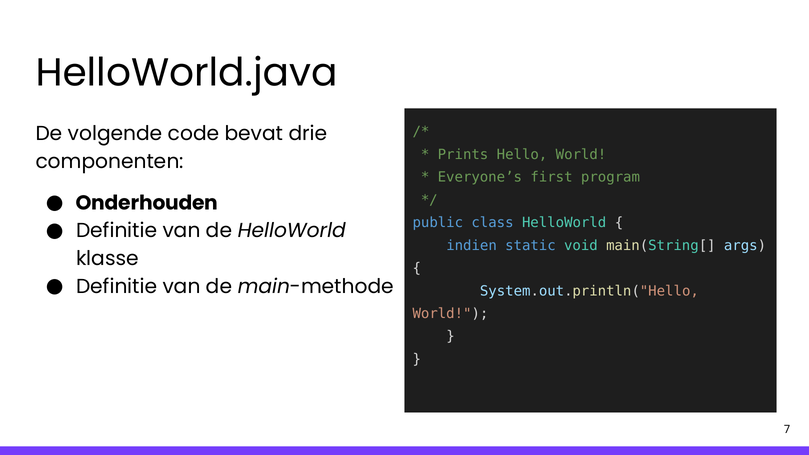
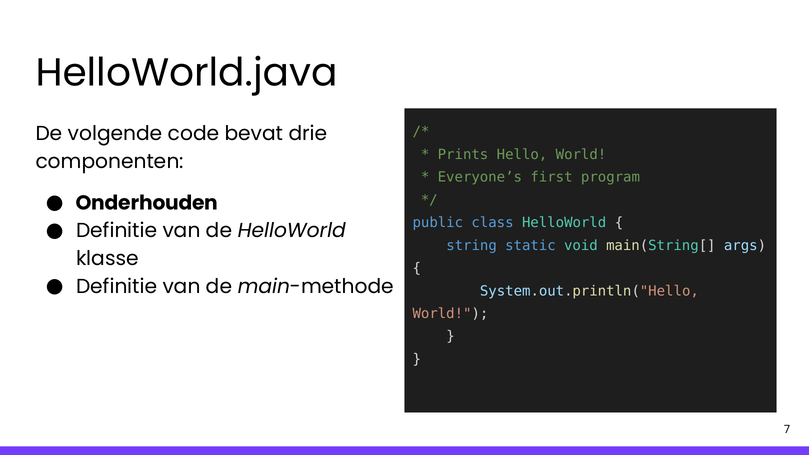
indien: indien -> string
